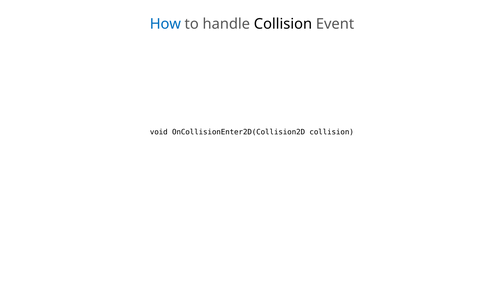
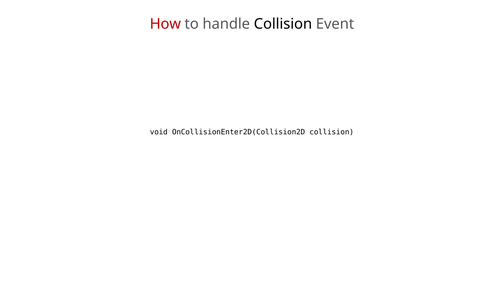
How colour: blue -> red
